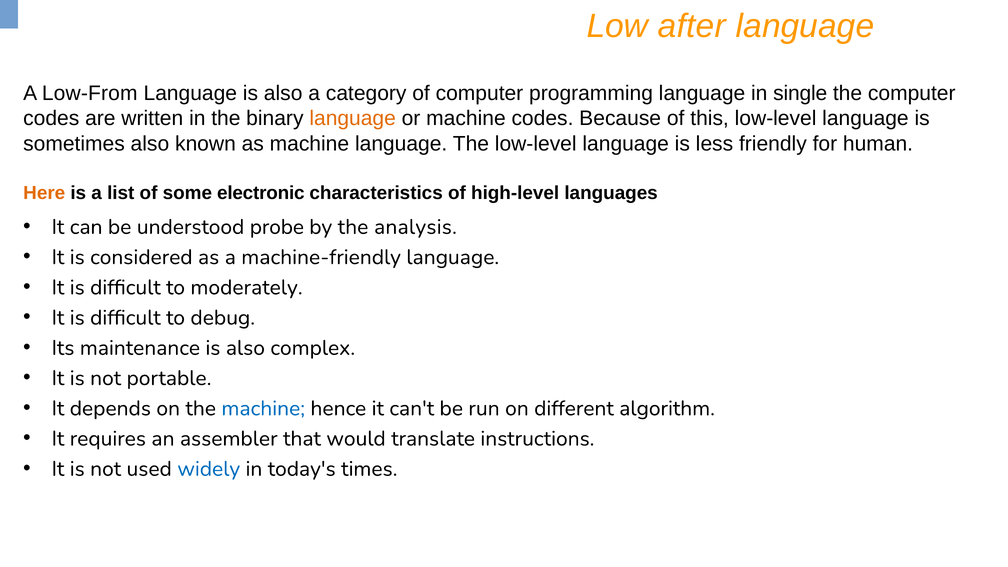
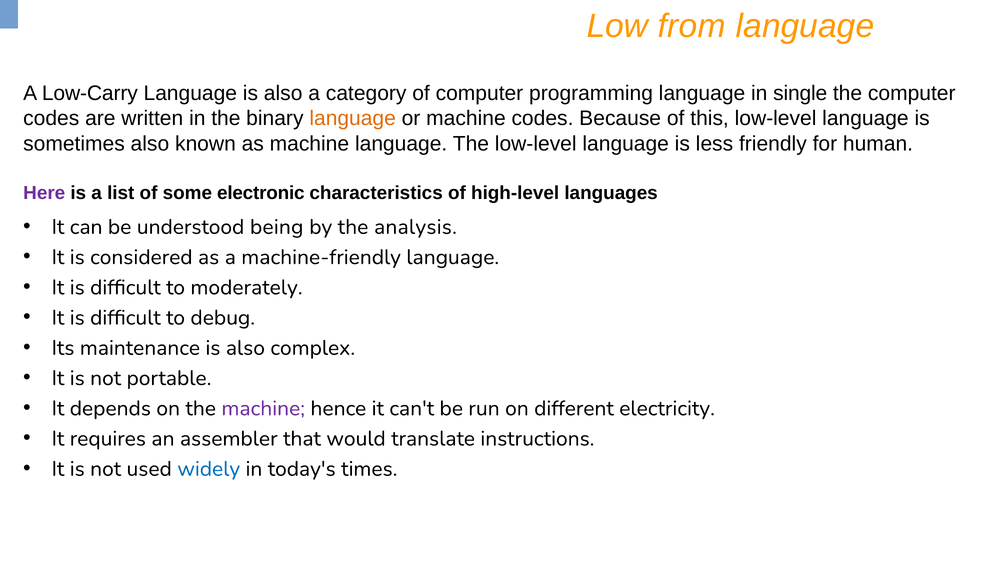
after: after -> from
Low-From: Low-From -> Low-Carry
Here colour: orange -> purple
probe: probe -> being
machine at (263, 408) colour: blue -> purple
algorithm: algorithm -> electricity
